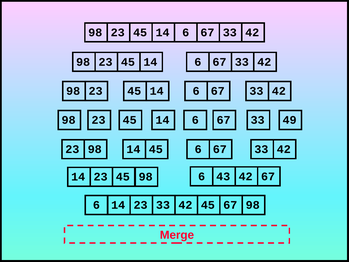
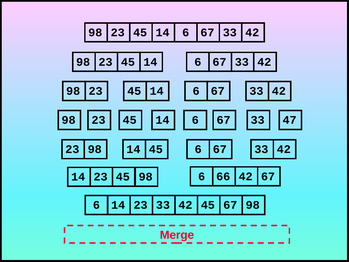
49: 49 -> 47
43: 43 -> 66
